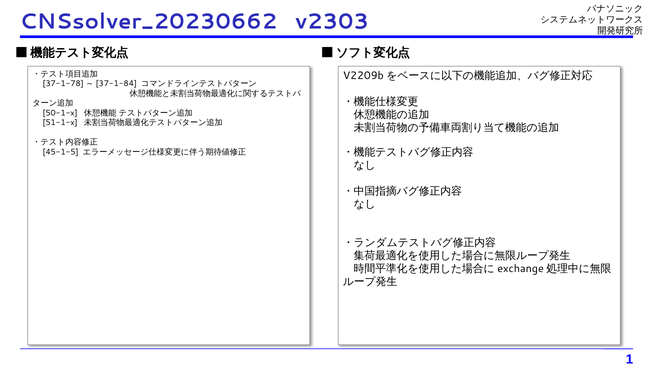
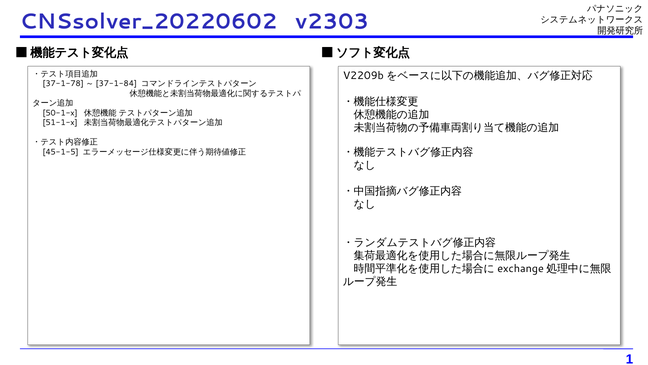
CNSsolver_20230662: CNSsolver_20230662 -> CNSsolver_20220602
